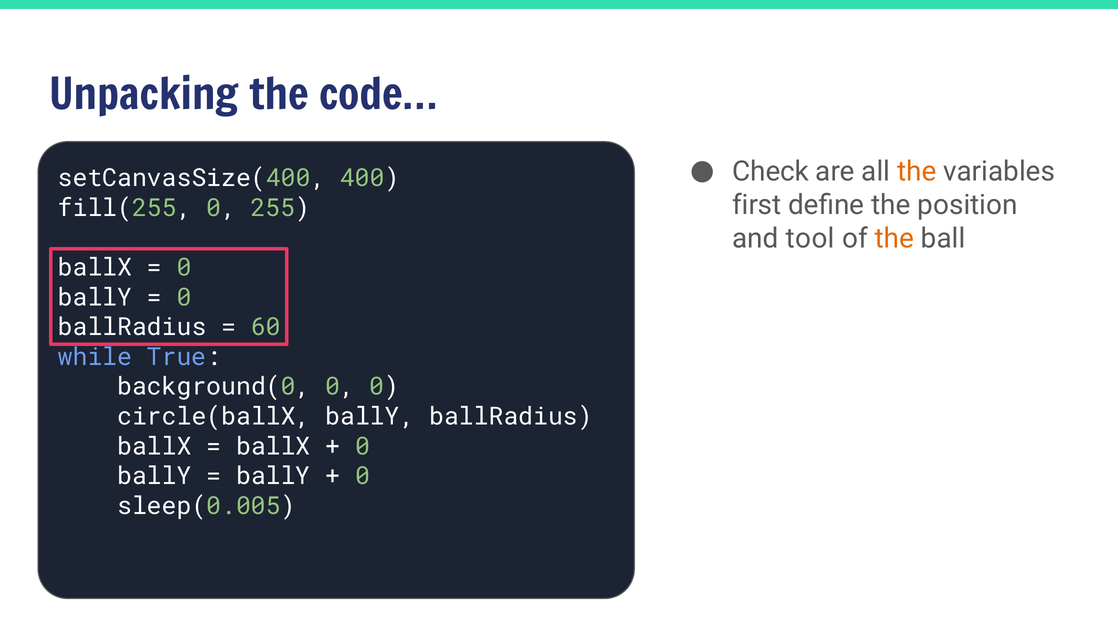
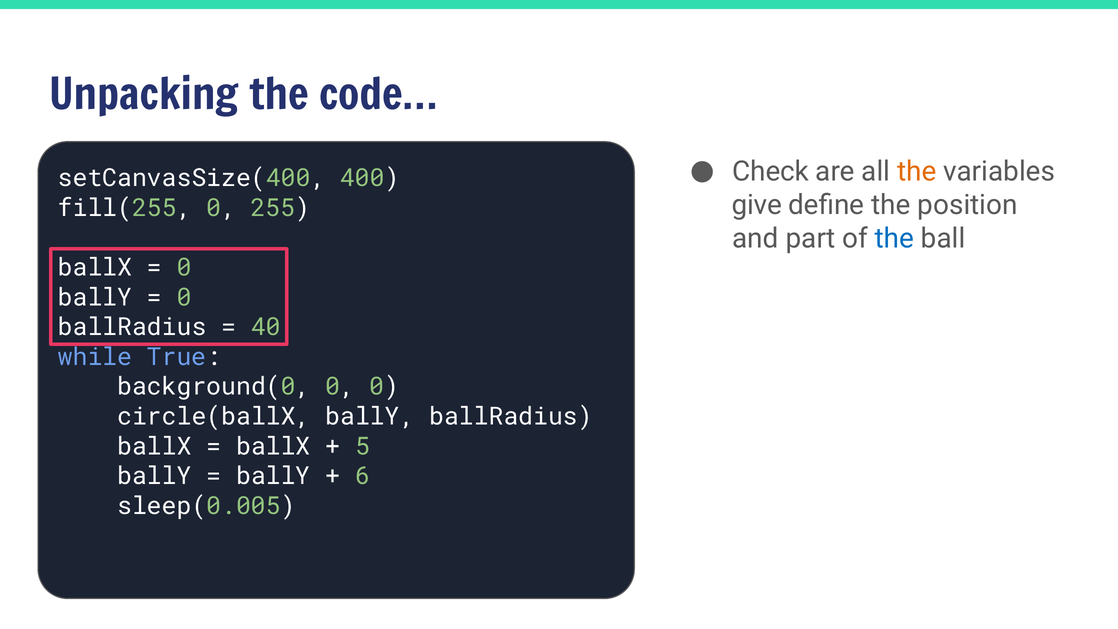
first: first -> give
tool: tool -> part
the at (894, 239) colour: orange -> blue
60: 60 -> 40
0 at (363, 446): 0 -> 5
0 at (363, 476): 0 -> 6
